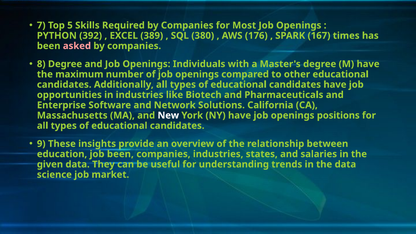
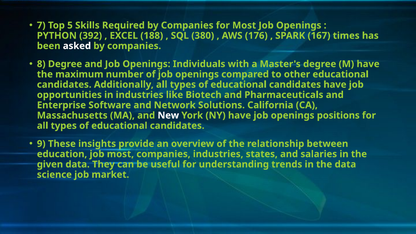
389: 389 -> 188
asked colour: pink -> white
job been: been -> most
